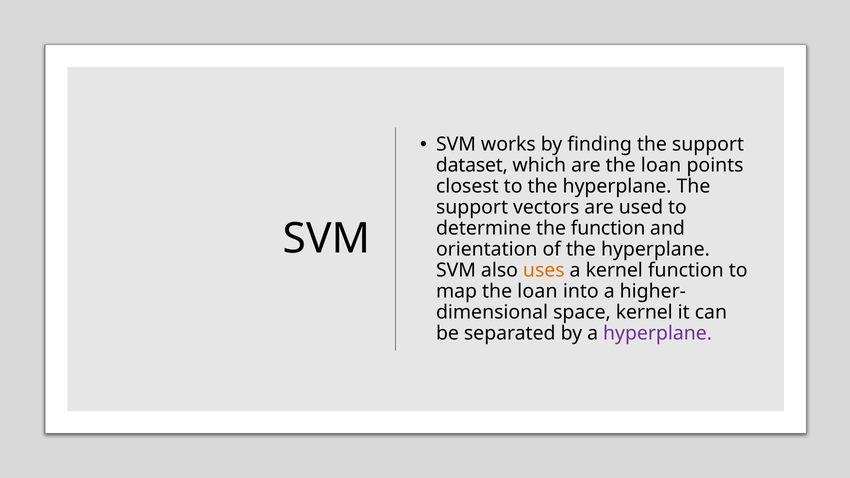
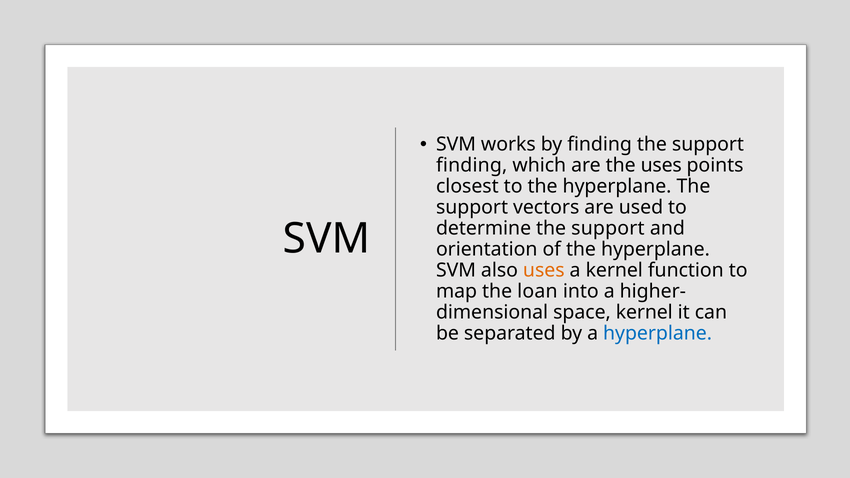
dataset at (472, 165): dataset -> finding
are the loan: loan -> uses
determine the function: function -> support
hyperplane at (658, 333) colour: purple -> blue
